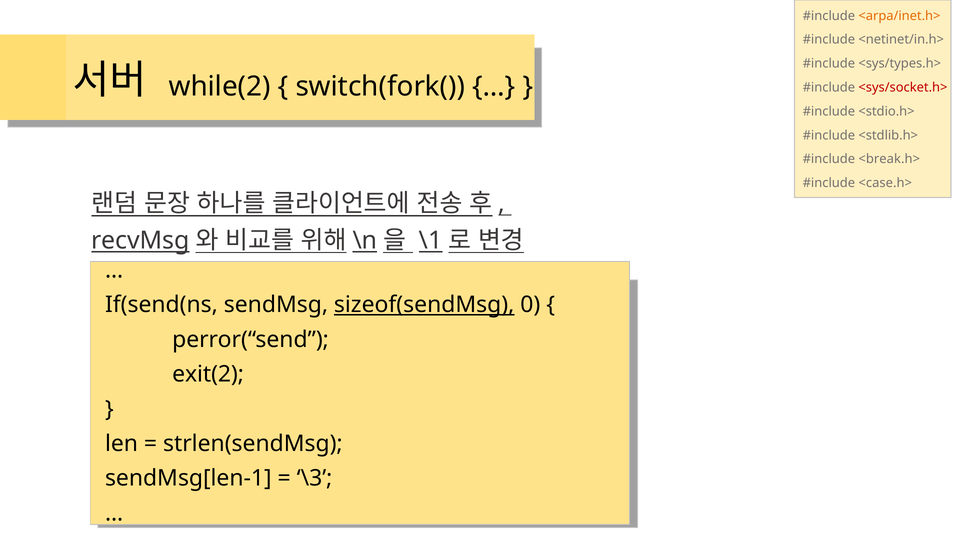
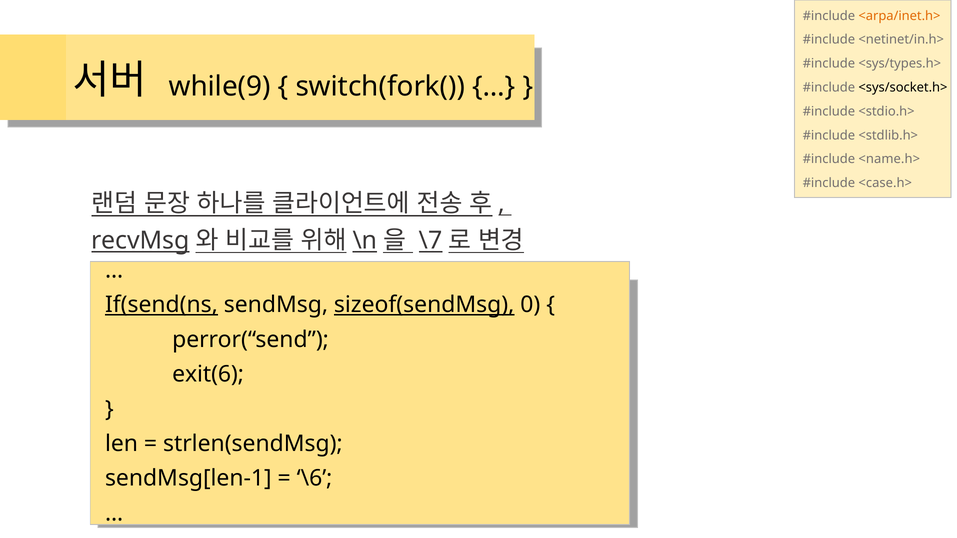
while(2: while(2 -> while(9
<sys/socket.h> colour: red -> black
<break.h>: <break.h> -> <name.h>
\1: \1 -> \7
If(send(ns underline: none -> present
exit(2: exit(2 -> exit(6
\3: \3 -> \6
